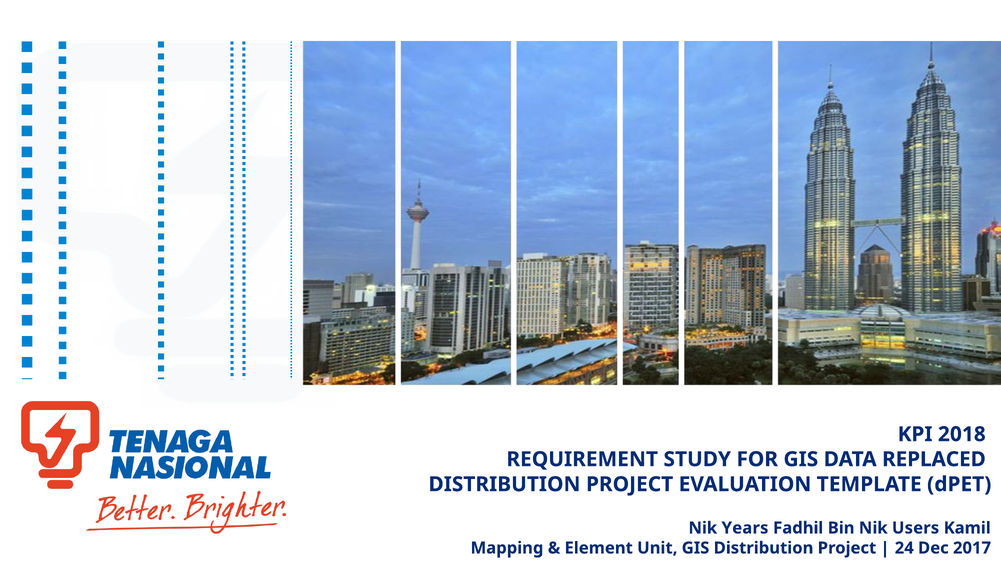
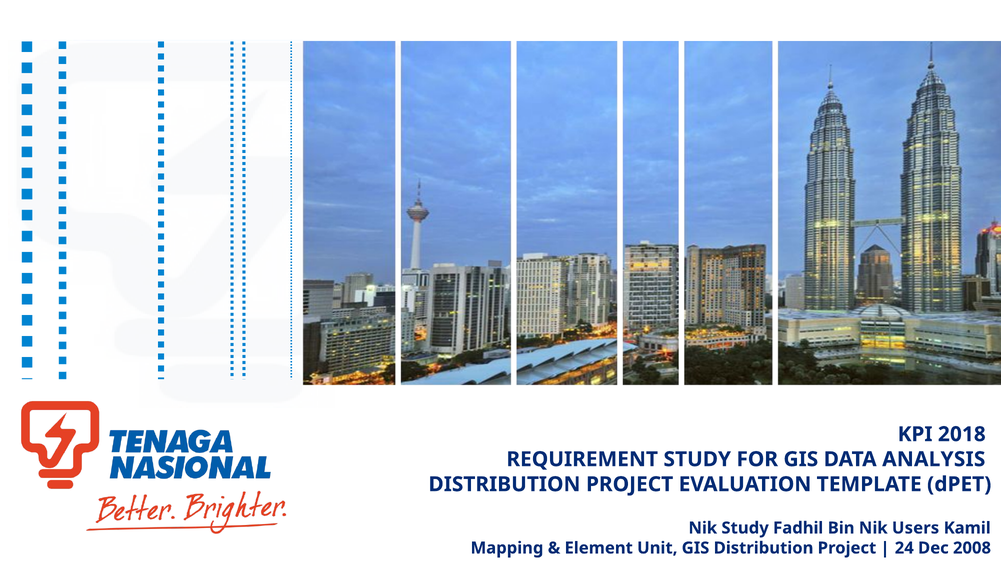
REPLACED: REPLACED -> ANALYSIS
Nik Years: Years -> Study
2017: 2017 -> 2008
